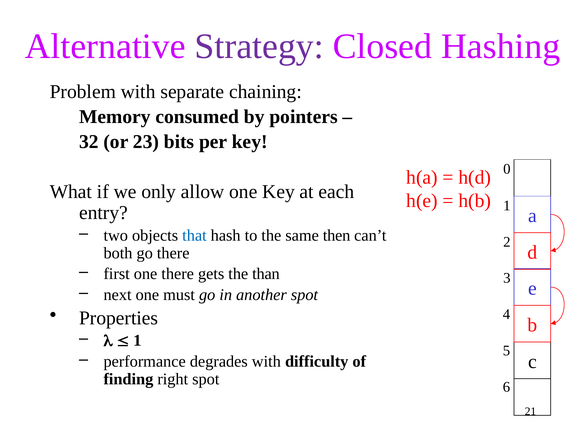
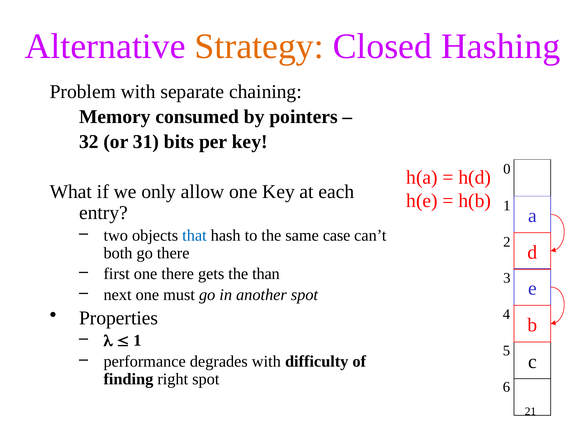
Strategy colour: purple -> orange
23: 23 -> 31
then: then -> case
